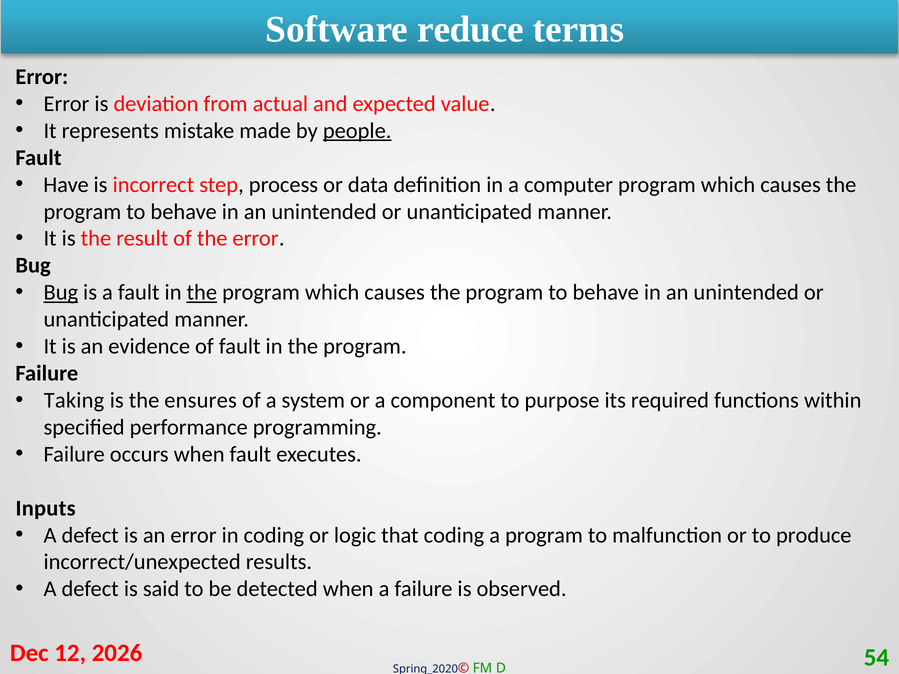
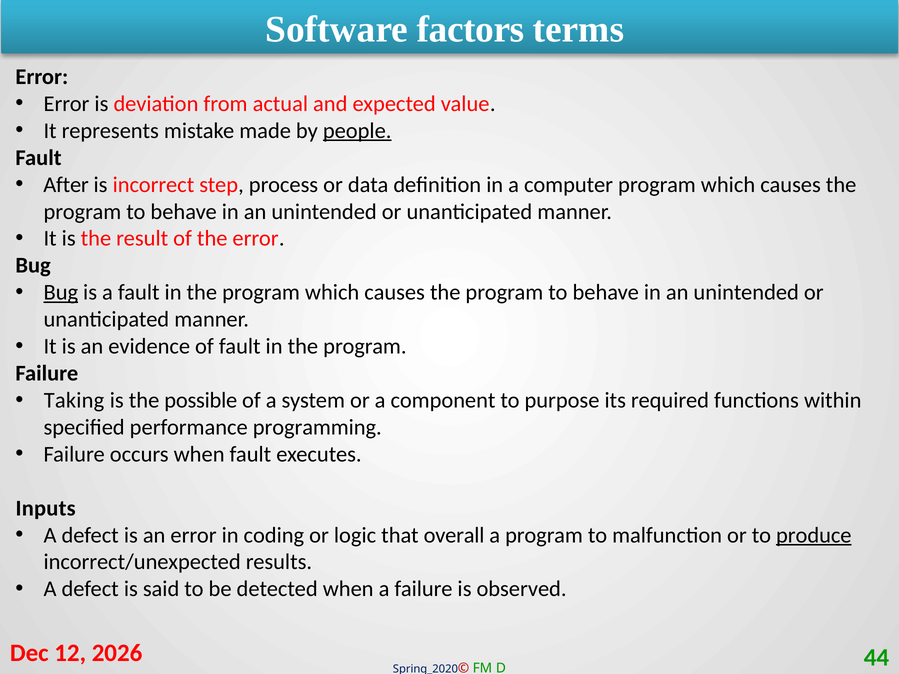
reduce: reduce -> factors
Have: Have -> After
the at (202, 293) underline: present -> none
ensures: ensures -> possible
that coding: coding -> overall
produce underline: none -> present
54: 54 -> 44
